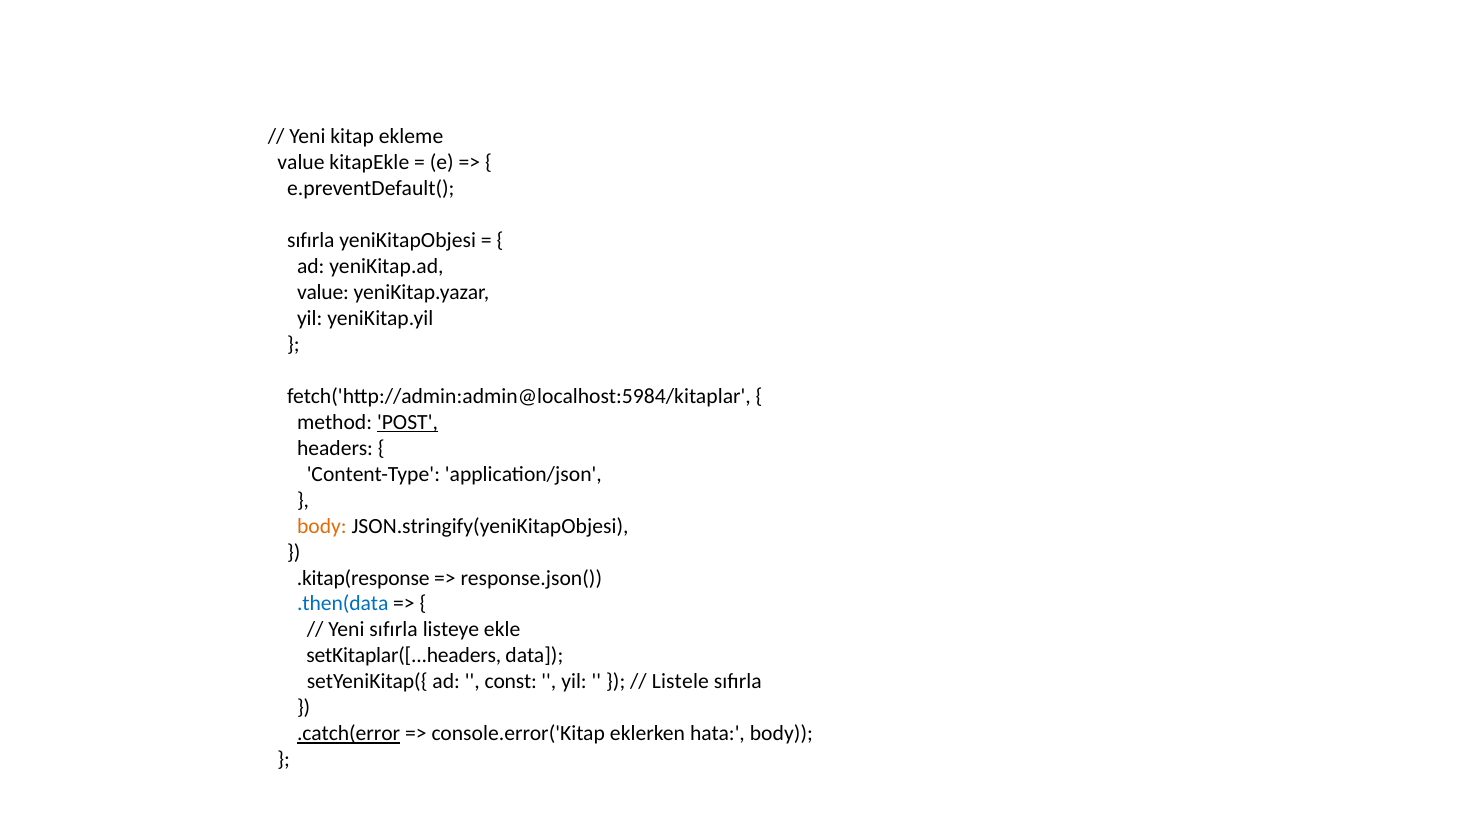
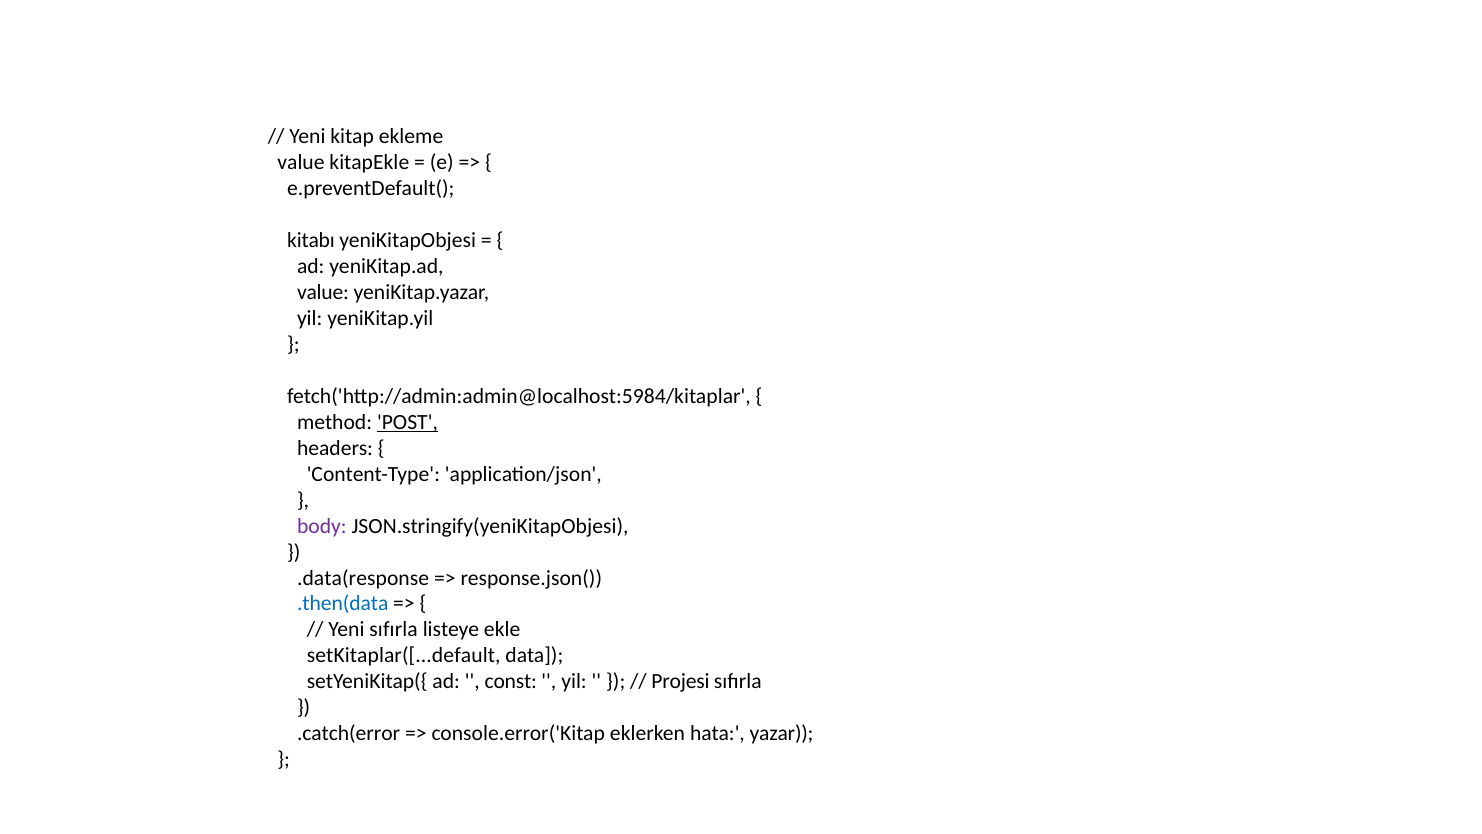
sıfırla at (311, 240): sıfırla -> kitabı
body at (322, 526) colour: orange -> purple
.kitap(response: .kitap(response -> .data(response
setKitaplar([...headers: setKitaplar([...headers -> setKitaplar([...default
Listele: Listele -> Projesi
.catch(error underline: present -> none
hata body: body -> yazar
